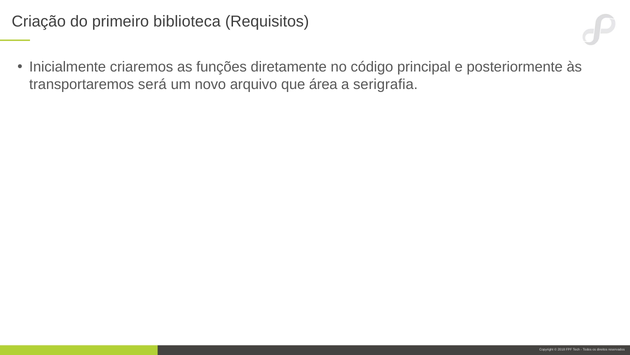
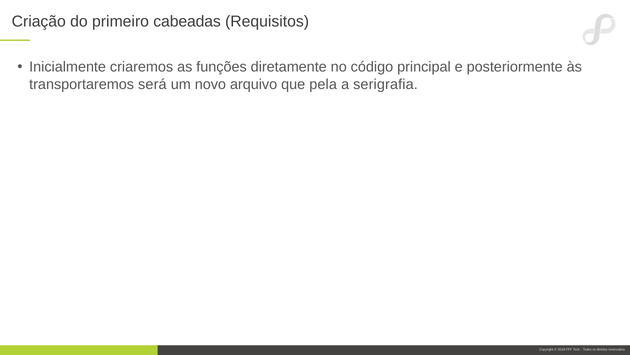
biblioteca: biblioteca -> cabeadas
área: área -> pela
